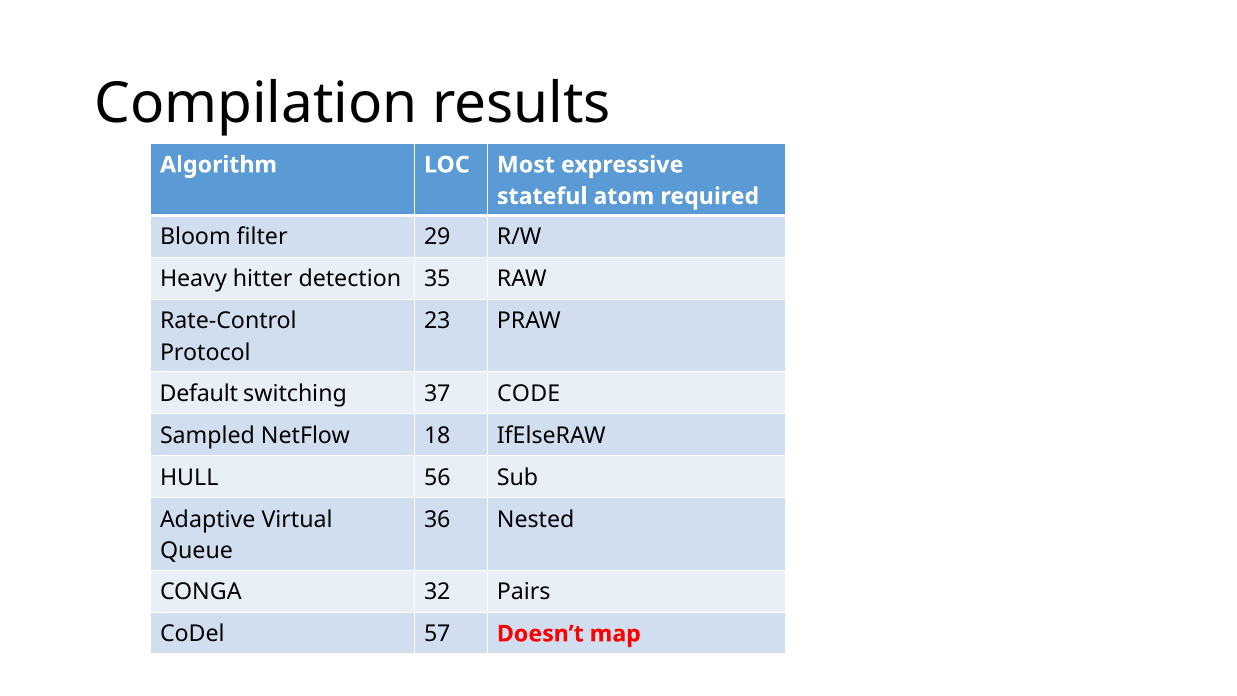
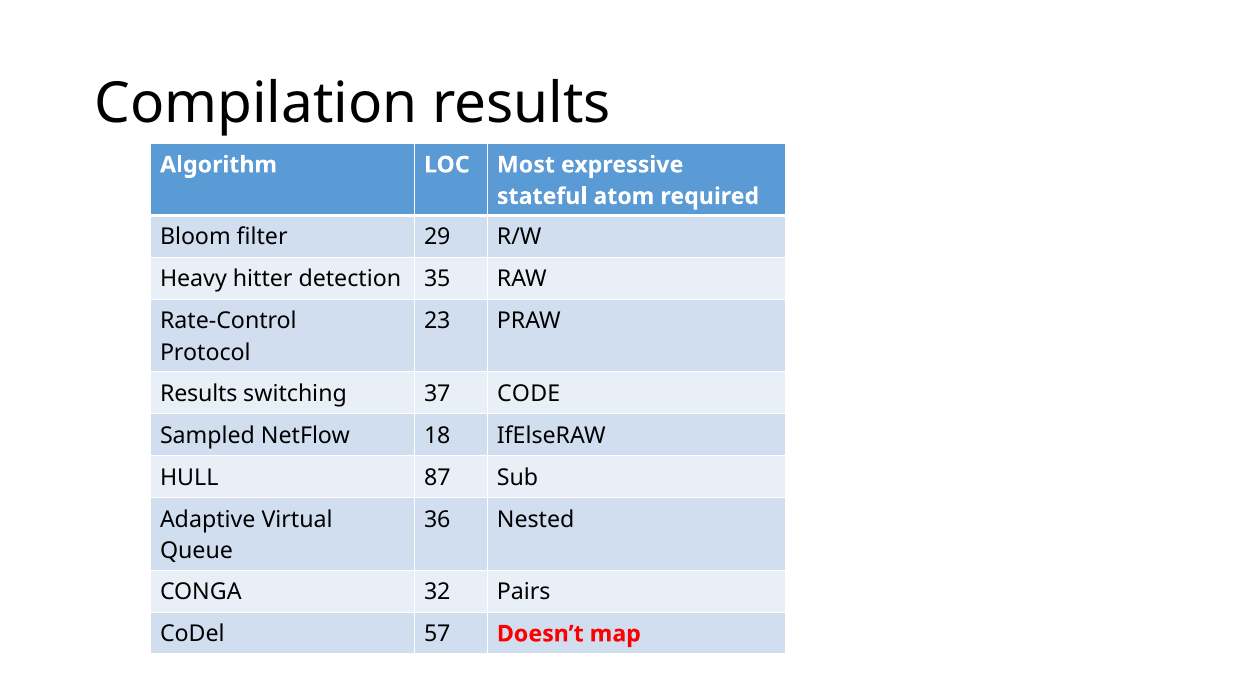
Default at (199, 393): Default -> Results
56: 56 -> 87
